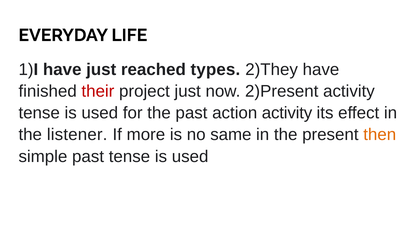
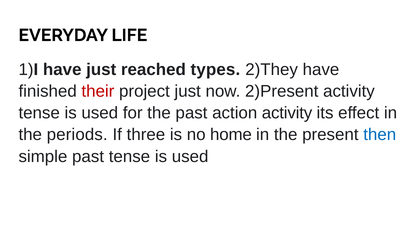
listener: listener -> periods
more: more -> three
same: same -> home
then colour: orange -> blue
